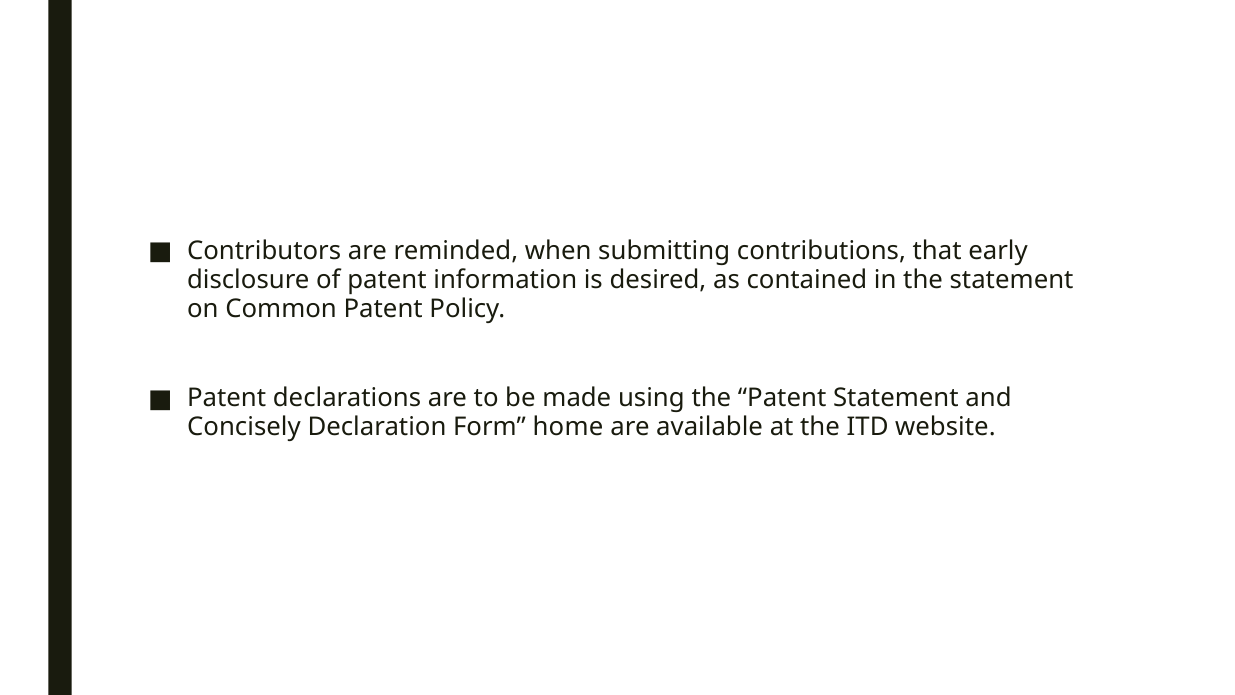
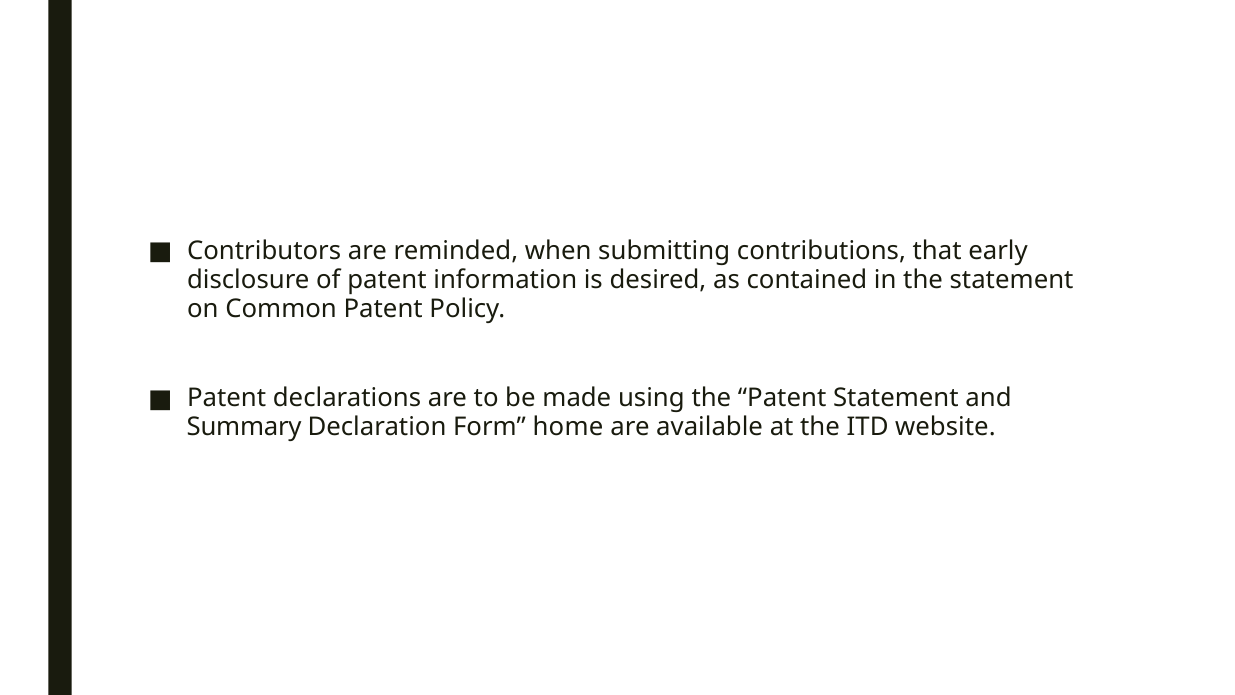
Concisely: Concisely -> Summary
